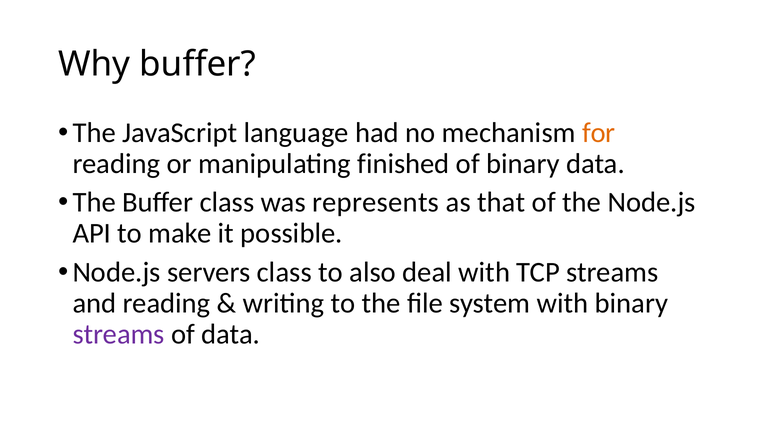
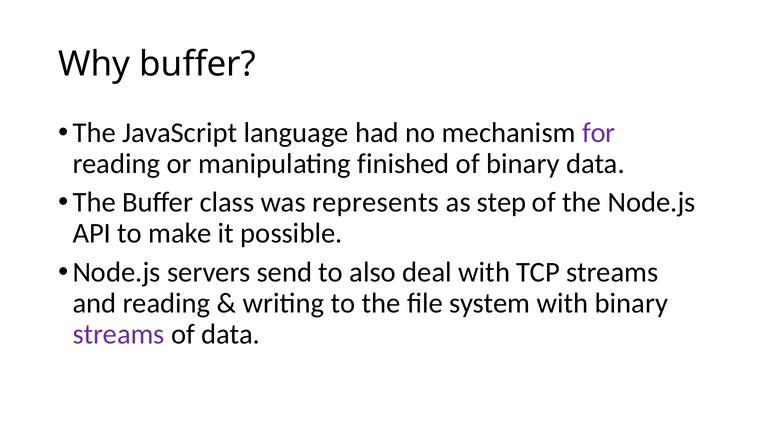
for colour: orange -> purple
that: that -> step
servers class: class -> send
